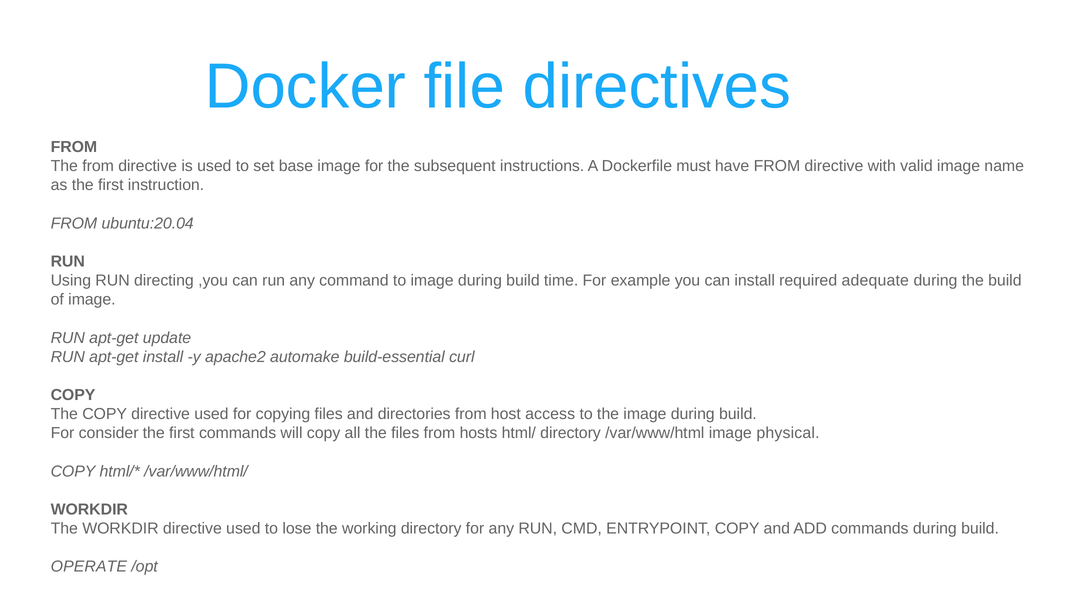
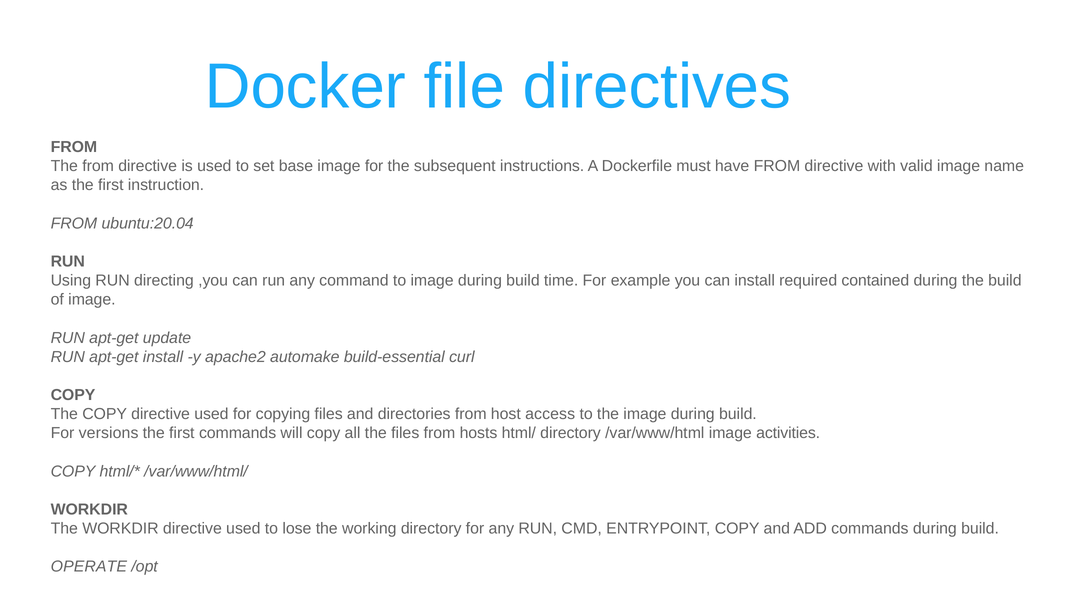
adequate: adequate -> contained
consider: consider -> versions
physical: physical -> activities
